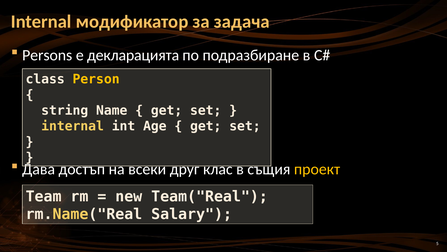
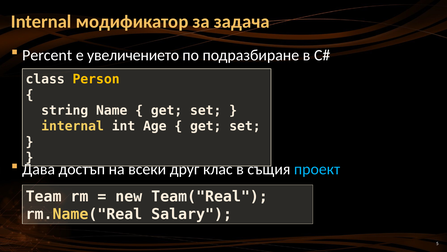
Persons: Persons -> Percent
декларацията: декларацията -> увеличението
проект colour: yellow -> light blue
